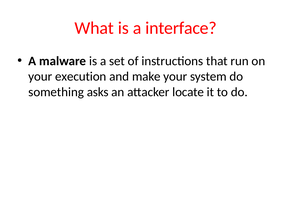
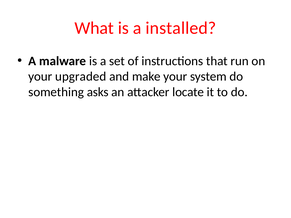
interface: interface -> installed
execution: execution -> upgraded
